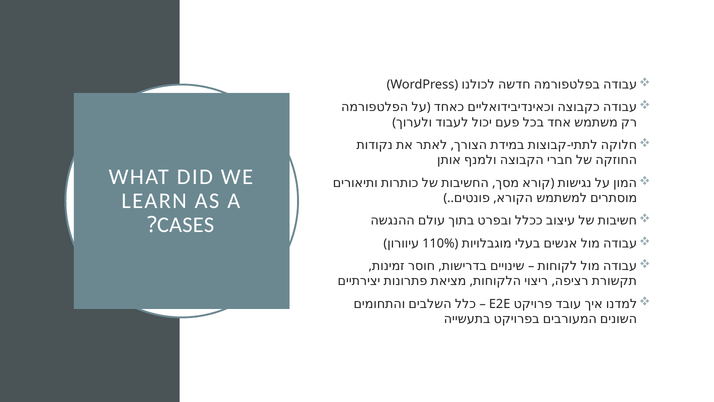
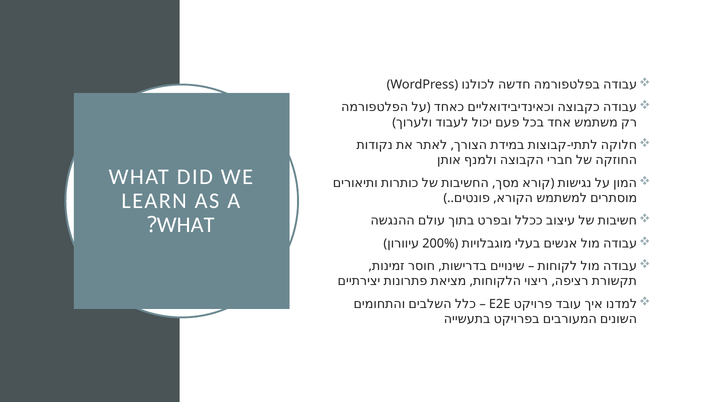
CASES at (186, 225): CASES -> WHAT
110%: 110% -> 200%
